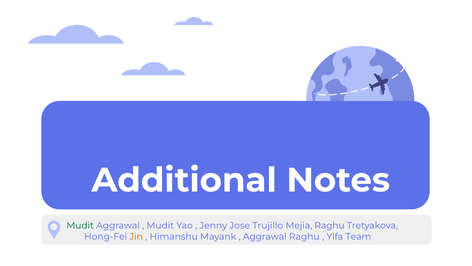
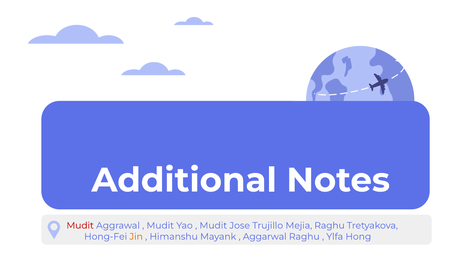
Mudit at (80, 225) colour: green -> red
Jenny at (213, 225): Jenny -> Mudit
Aggrawal at (265, 236): Aggrawal -> Aggarwal
Team: Team -> Hong
